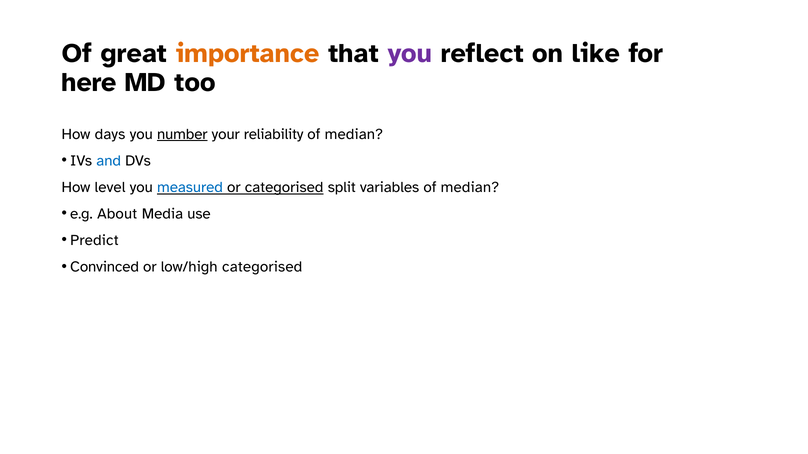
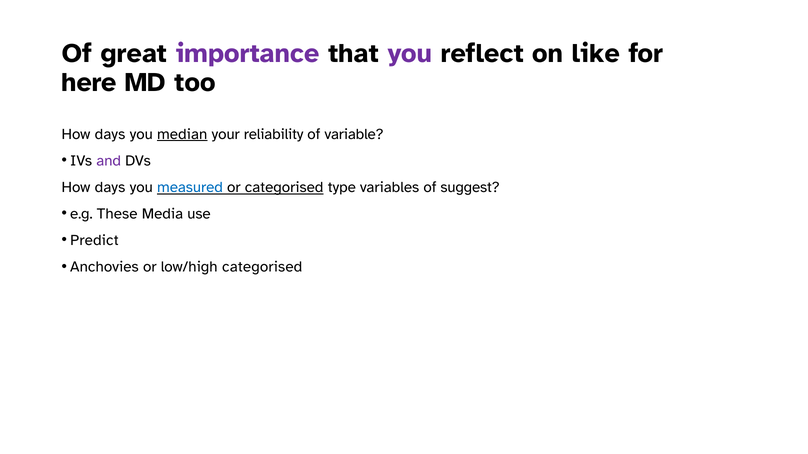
importance colour: orange -> purple
number: number -> median
median at (354, 134): median -> variable
and colour: blue -> purple
level at (110, 187): level -> days
split: split -> type
variables of median: median -> suggest
About: About -> These
Convinced: Convinced -> Anchovies
